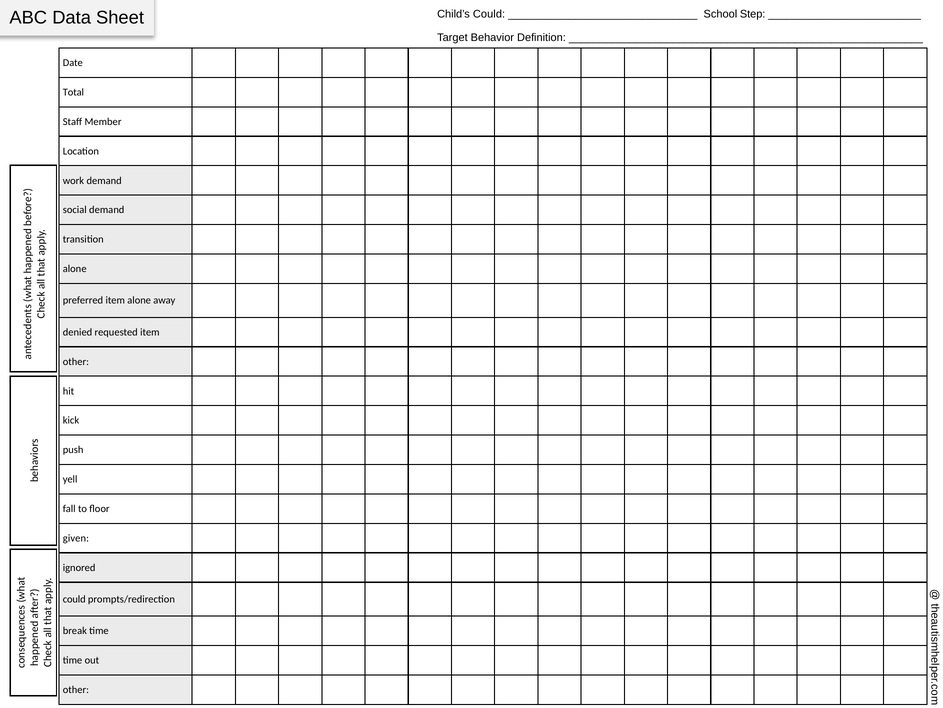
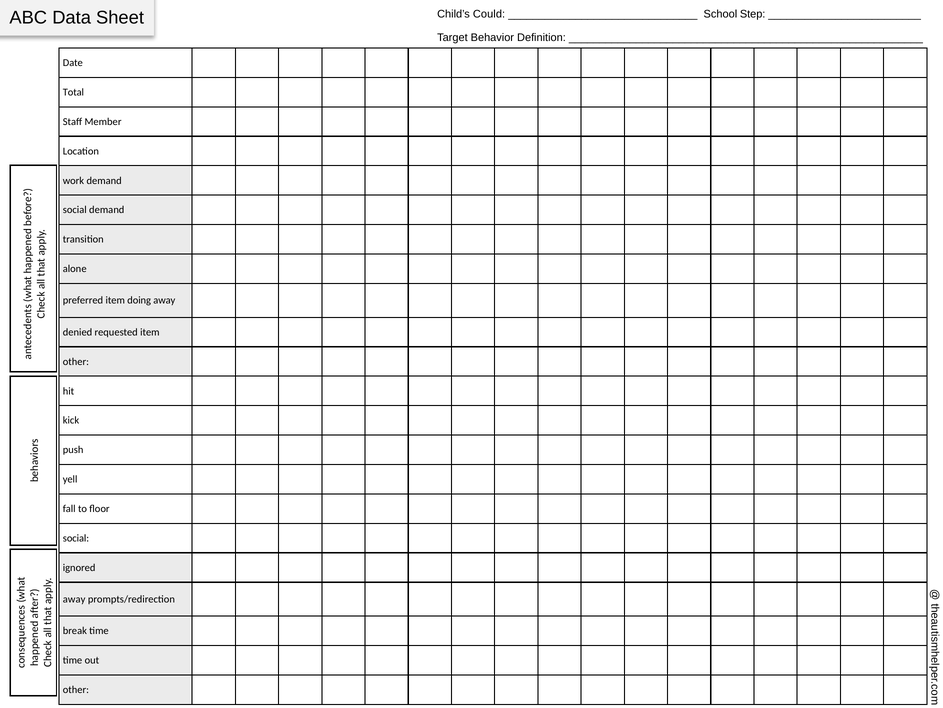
item alone: alone -> doing
given at (76, 538): given -> social
could at (74, 599): could -> away
